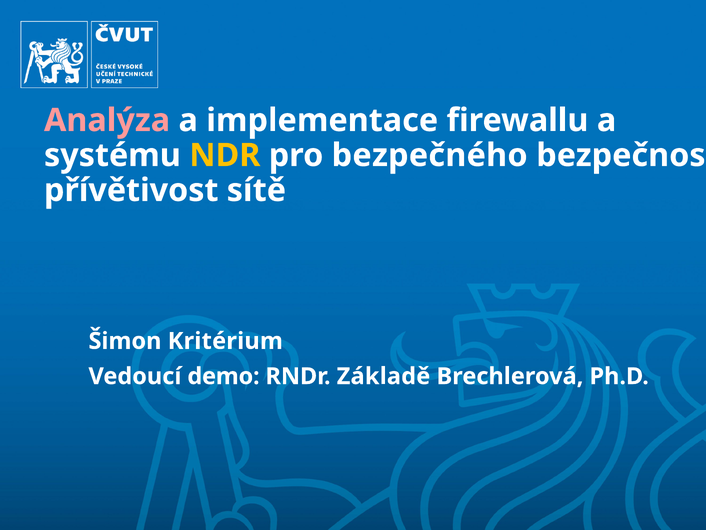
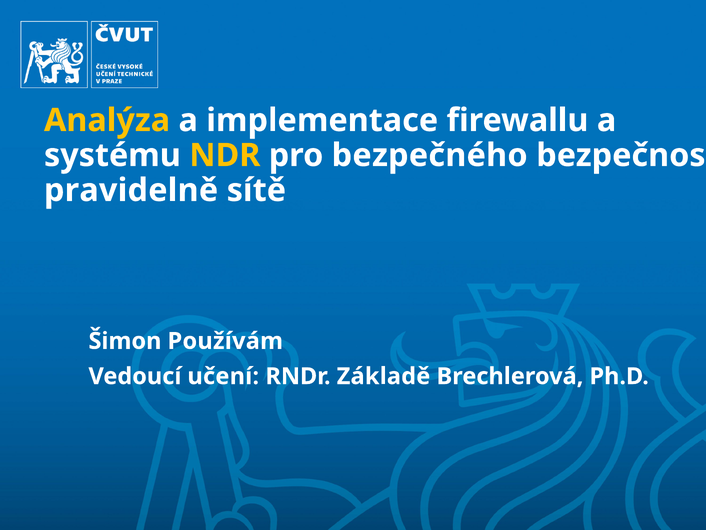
Analýza colour: pink -> yellow
přívětivost: přívětivost -> pravidelně
Kritérium: Kritérium -> Používám
demo: demo -> učení
